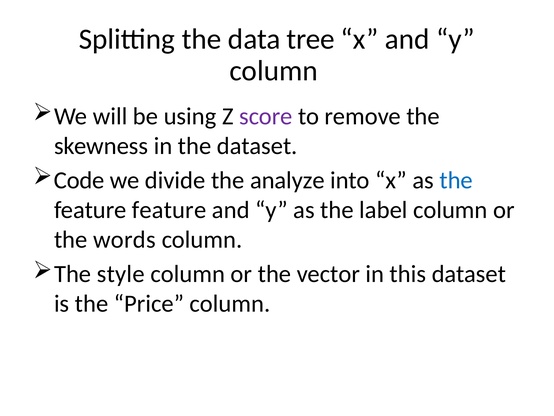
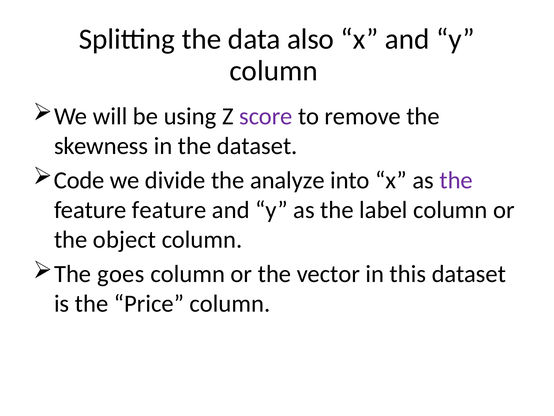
tree: tree -> also
the at (456, 180) colour: blue -> purple
words: words -> object
style: style -> goes
